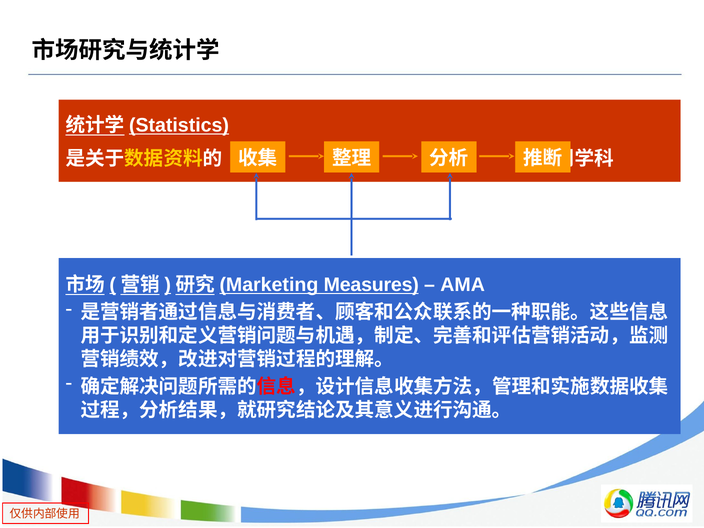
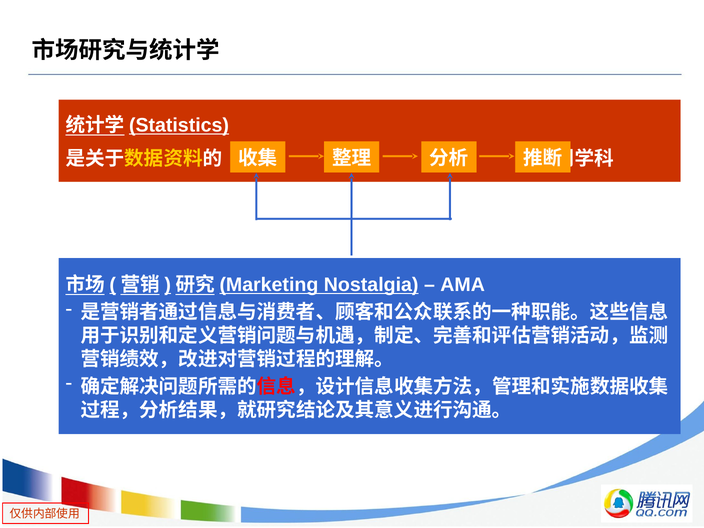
Measures: Measures -> Nostalgia
